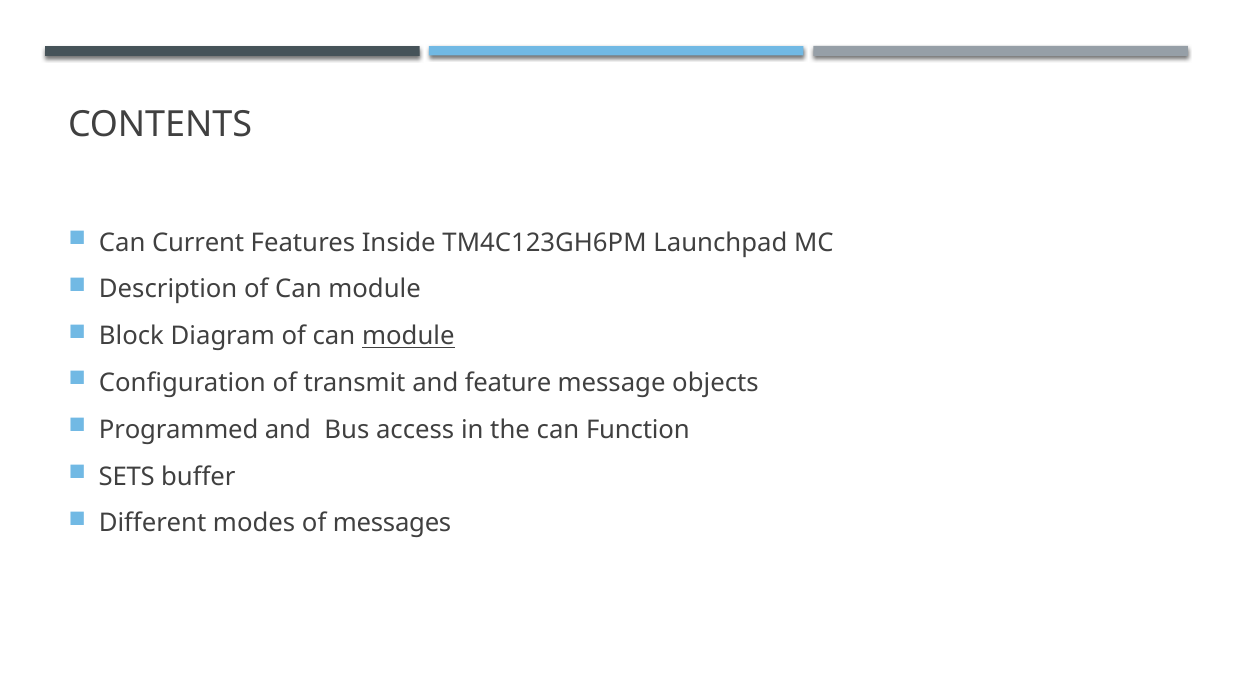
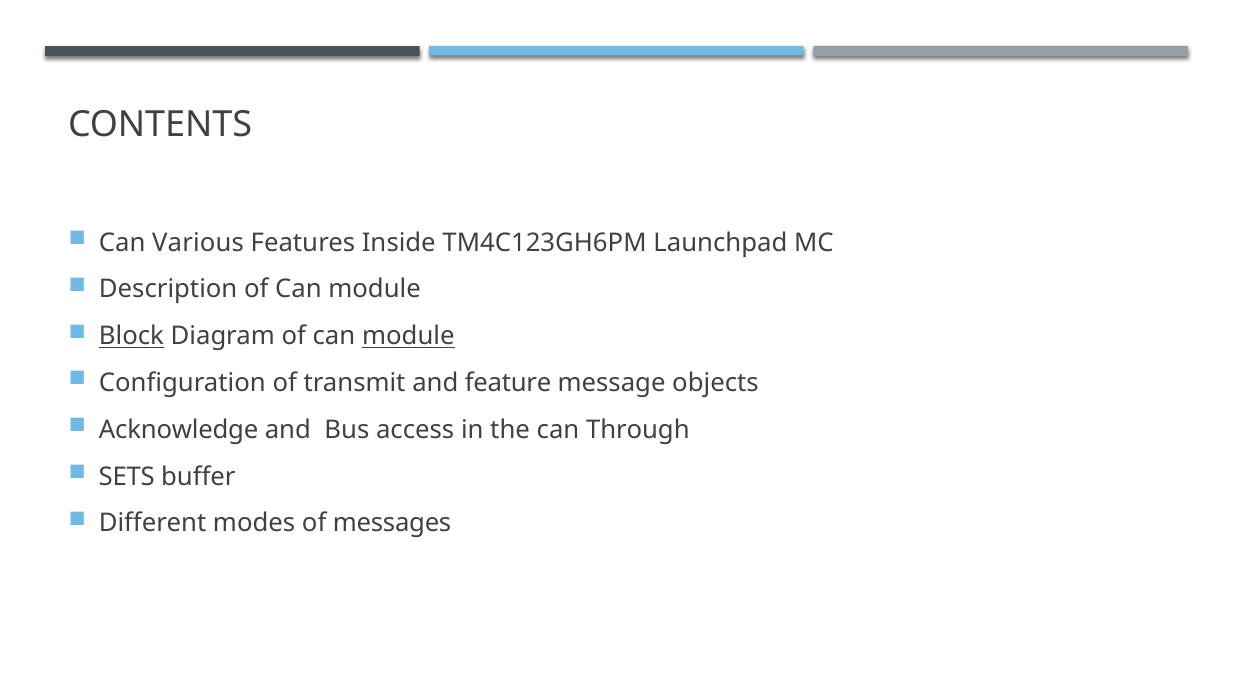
Current: Current -> Various
Block underline: none -> present
Programmed: Programmed -> Acknowledge
Function: Function -> Through
